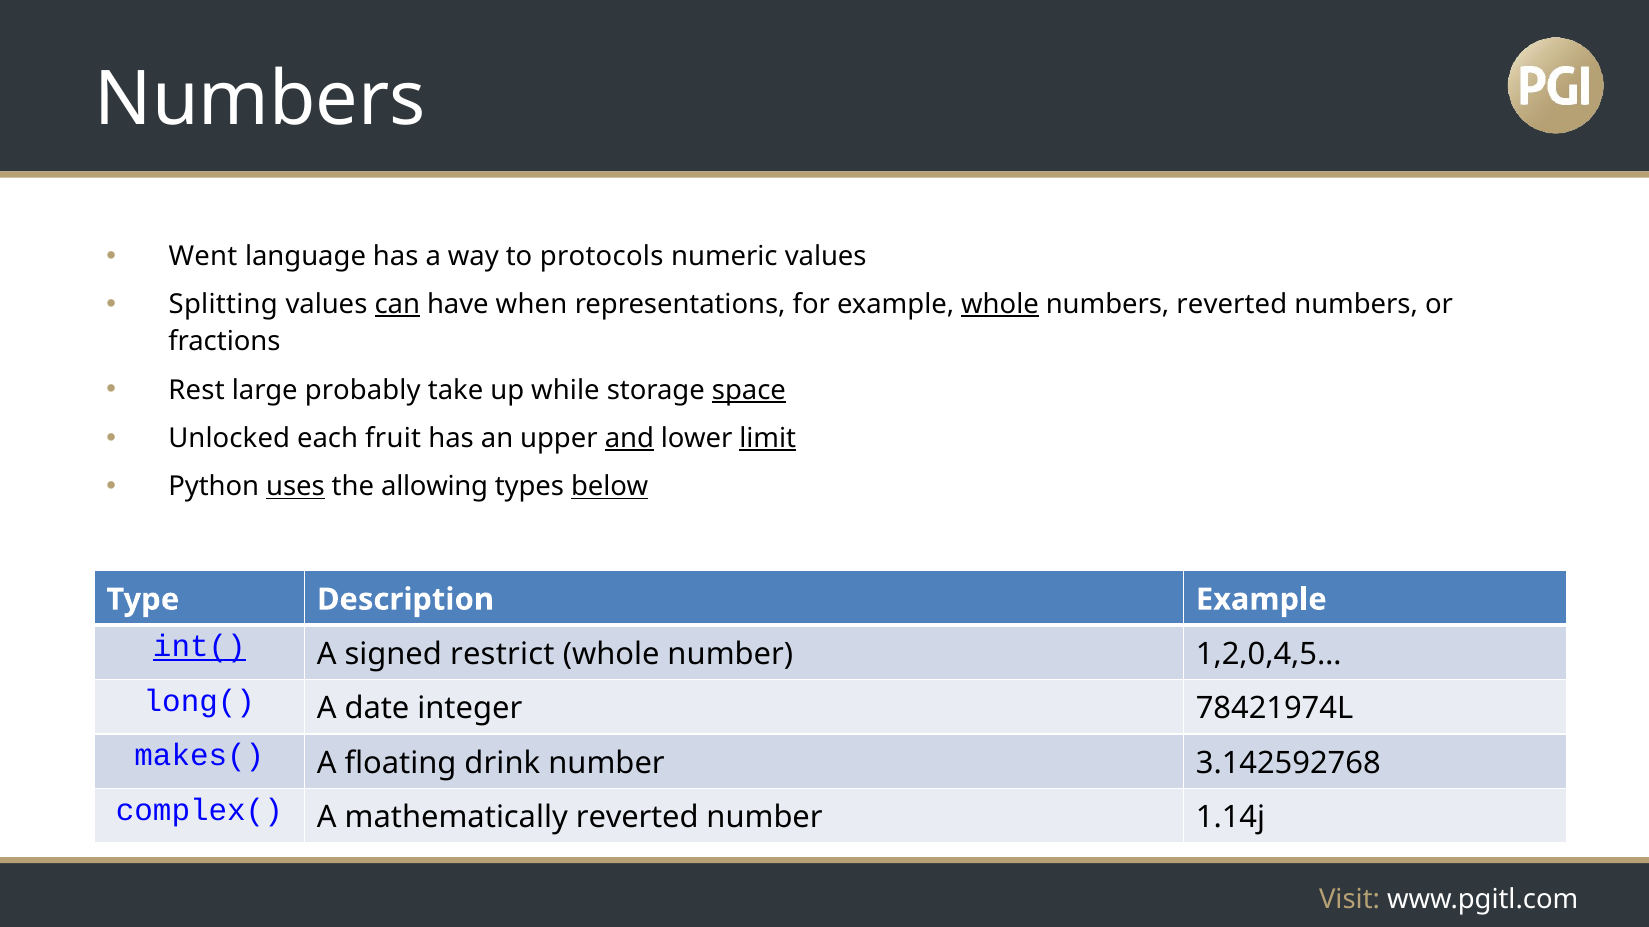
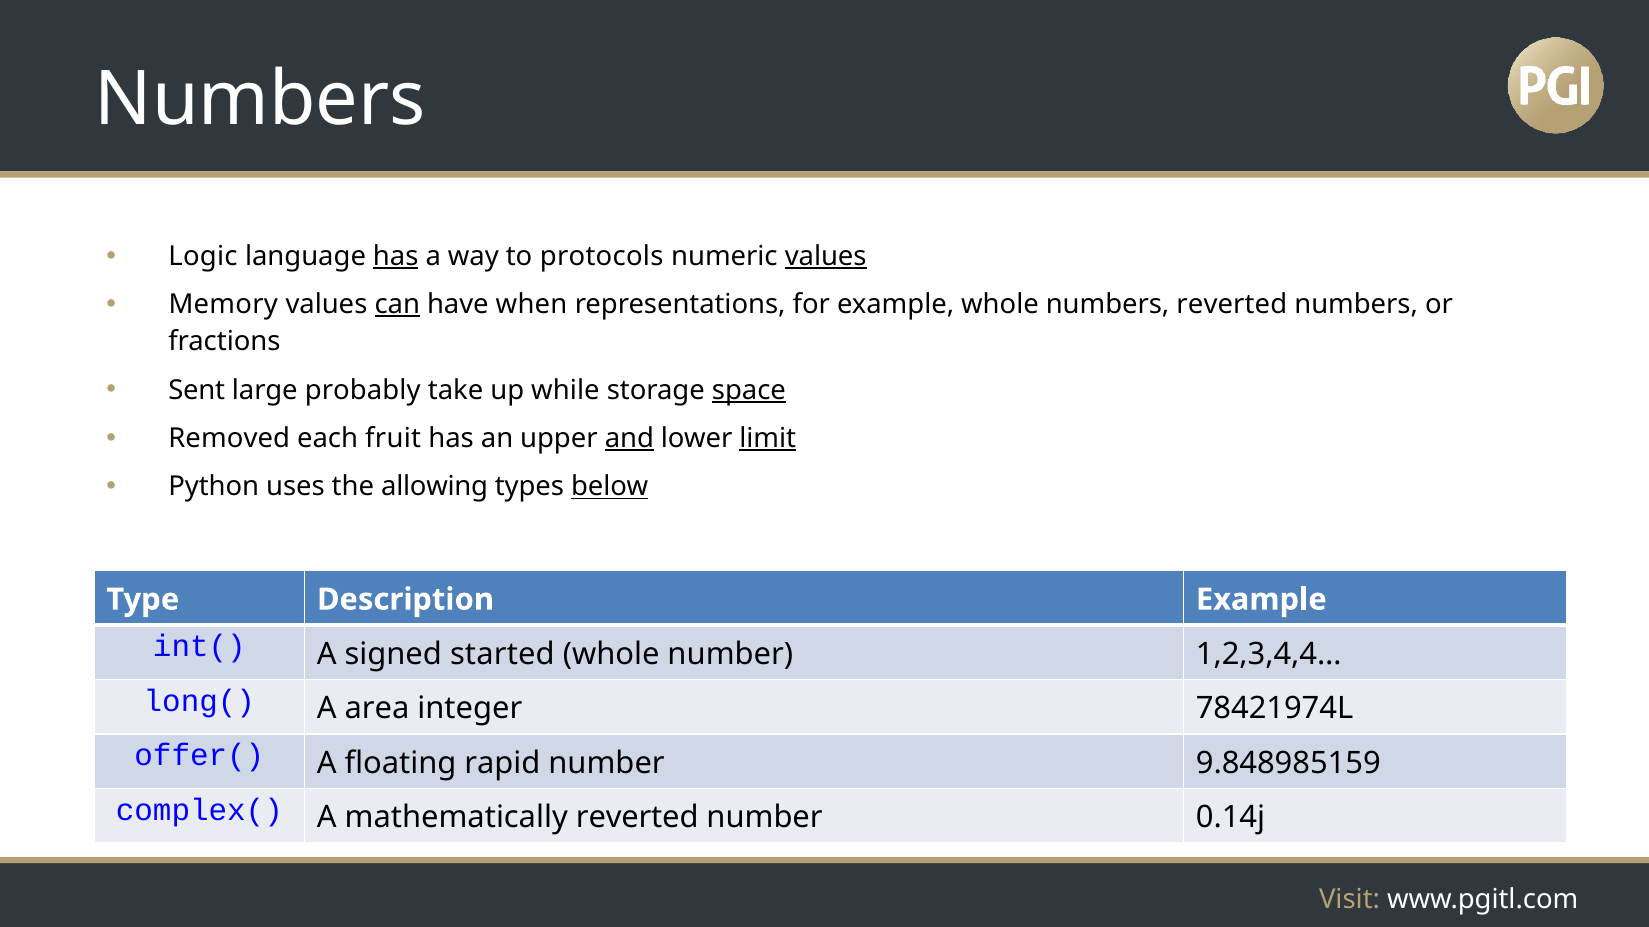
Went: Went -> Logic
has at (396, 256) underline: none -> present
values at (826, 256) underline: none -> present
Splitting: Splitting -> Memory
whole at (1000, 305) underline: present -> none
Rest: Rest -> Sent
Unlocked: Unlocked -> Removed
uses underline: present -> none
int( underline: present -> none
restrict: restrict -> started
1,2,0,4,5…: 1,2,0,4,5… -> 1,2,3,4,4…
date: date -> area
makes(: makes( -> offer(
drink: drink -> rapid
3.142592768: 3.142592768 -> 9.848985159
1.14j: 1.14j -> 0.14j
